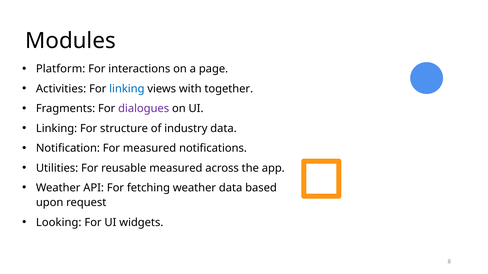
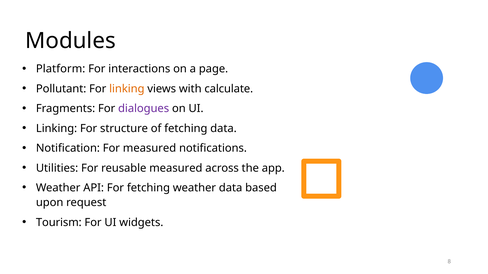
Activities: Activities -> Pollutant
linking at (127, 89) colour: blue -> orange
together: together -> calculate
of industry: industry -> fetching
Looking: Looking -> Tourism
